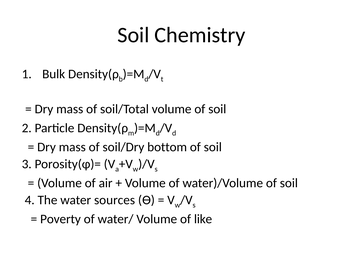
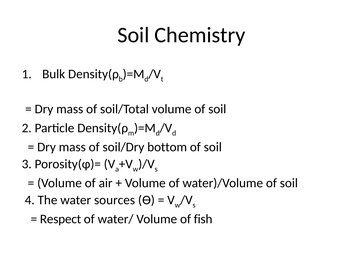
Poverty: Poverty -> Respect
like: like -> fish
